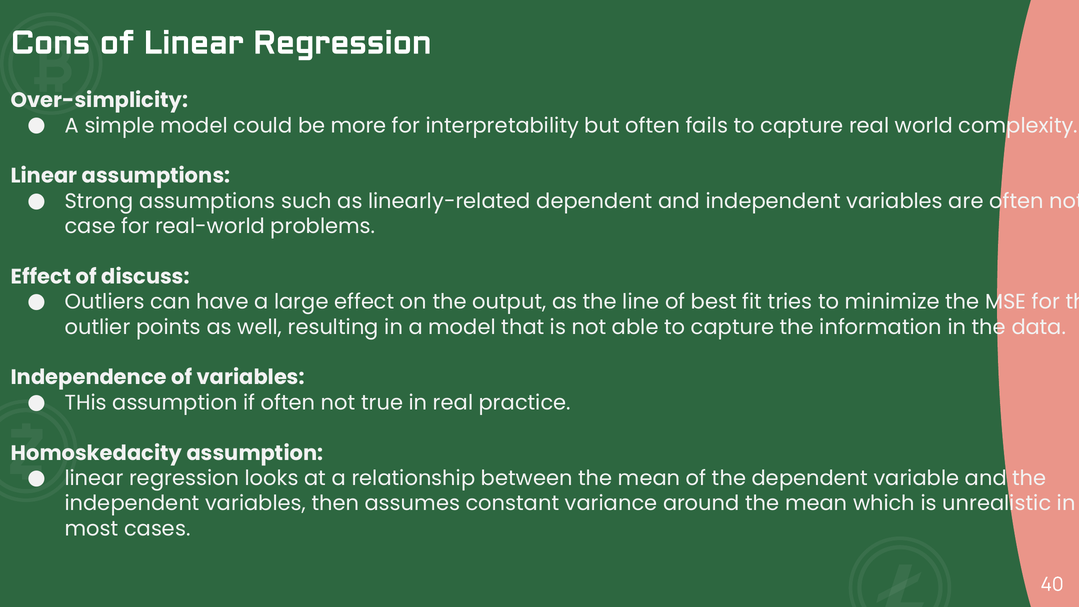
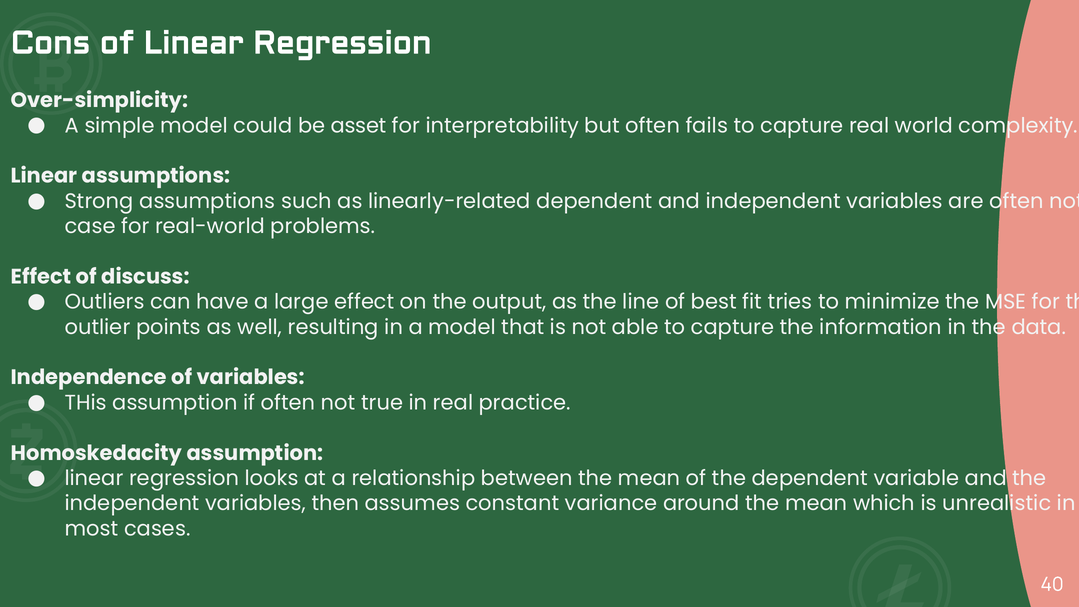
more: more -> asset
